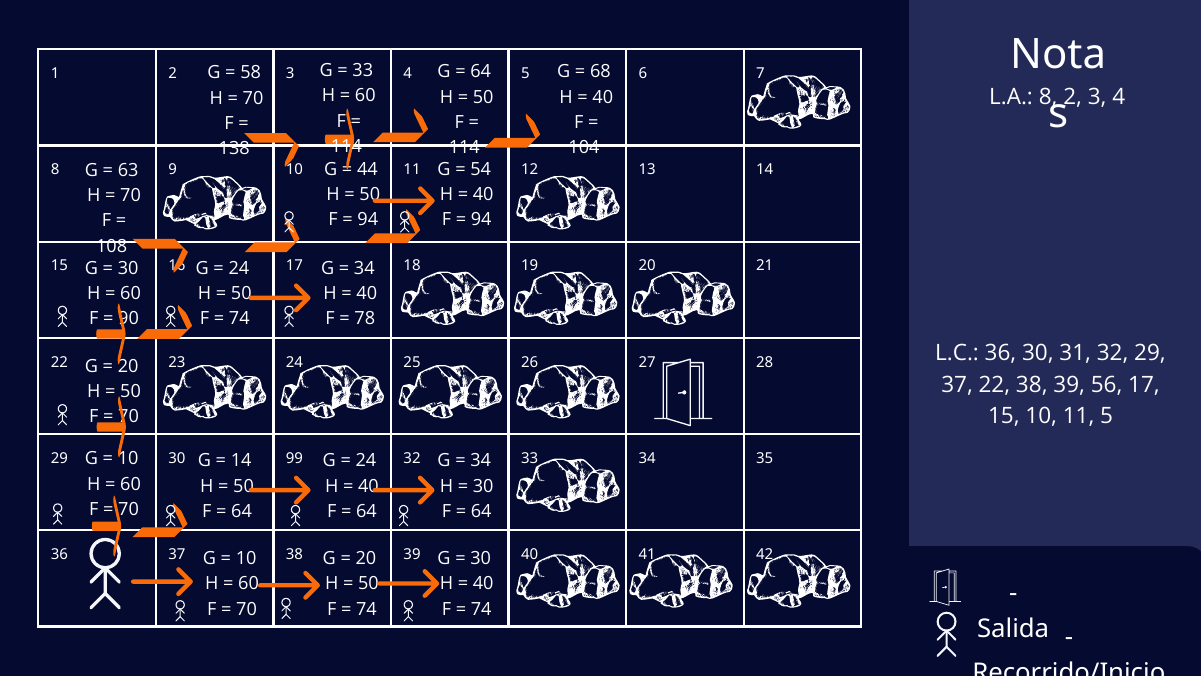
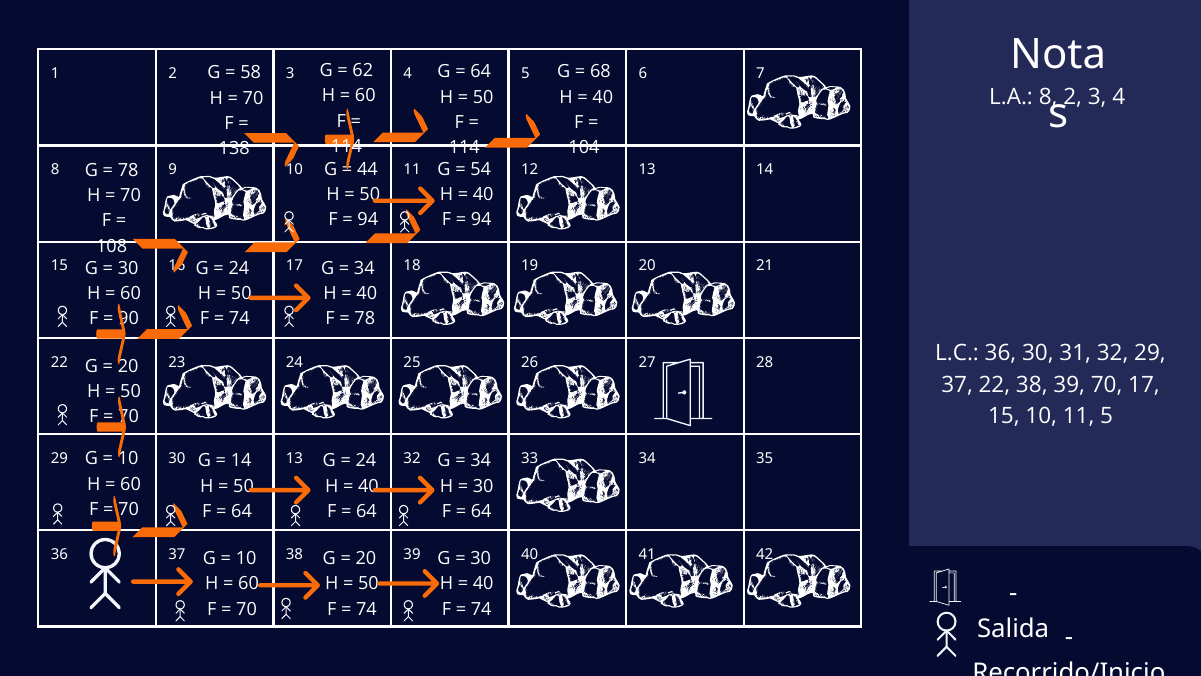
33 at (363, 71): 33 -> 62
63 at (128, 170): 63 -> 78
39 56: 56 -> 70
30 99: 99 -> 13
